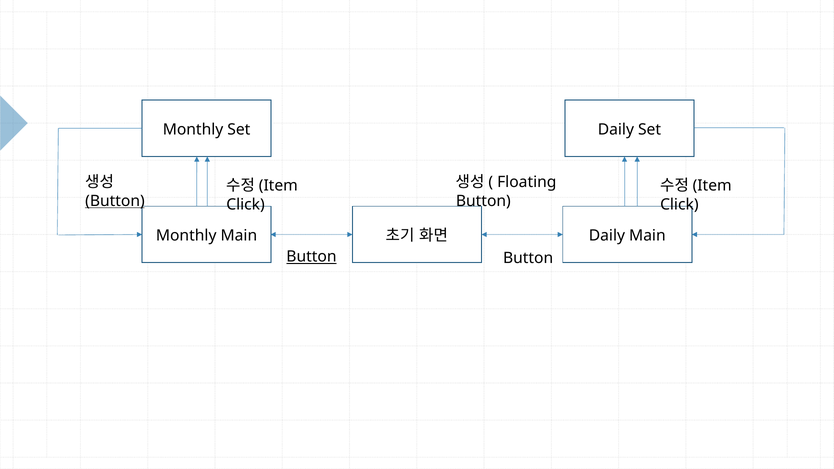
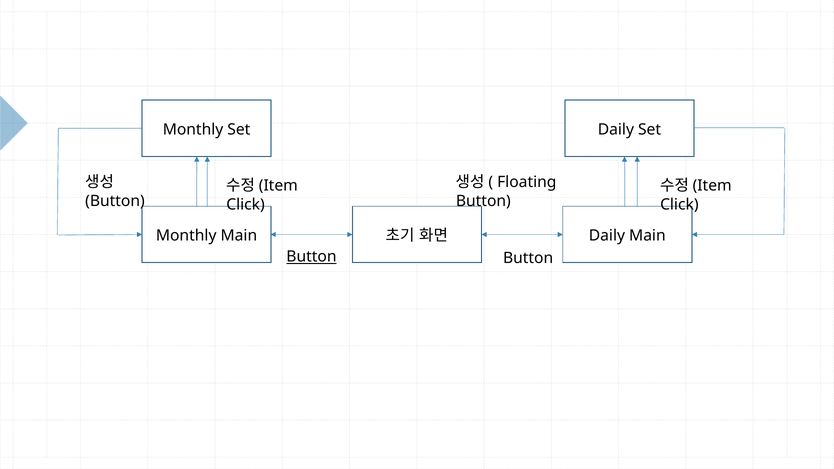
Button at (115, 201) underline: present -> none
